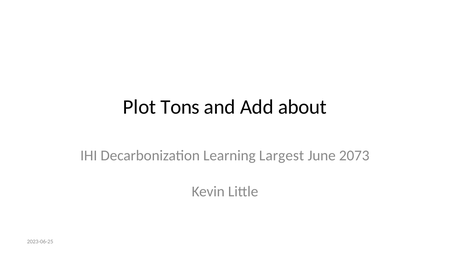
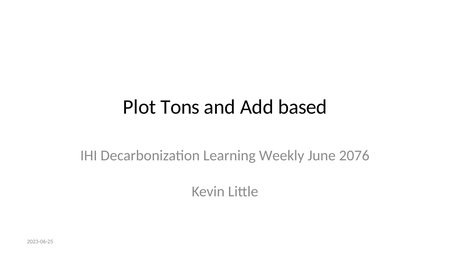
about: about -> based
Largest: Largest -> Weekly
2073: 2073 -> 2076
